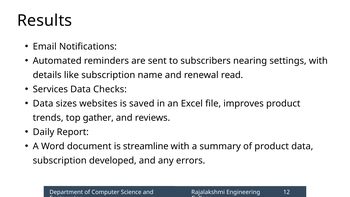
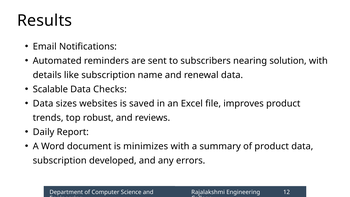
settings: settings -> solution
renewal read: read -> data
Services: Services -> Scalable
gather: gather -> robust
streamline: streamline -> minimizes
